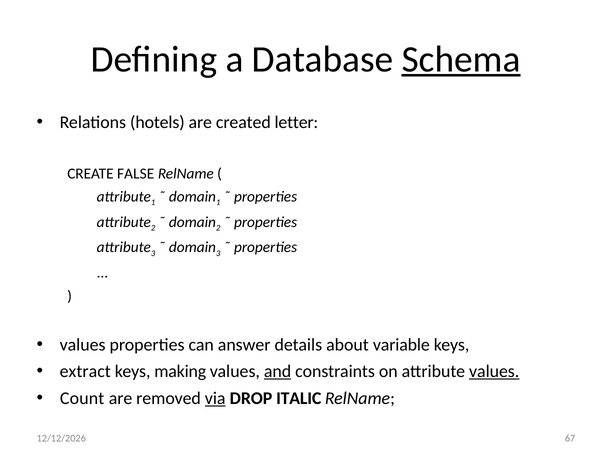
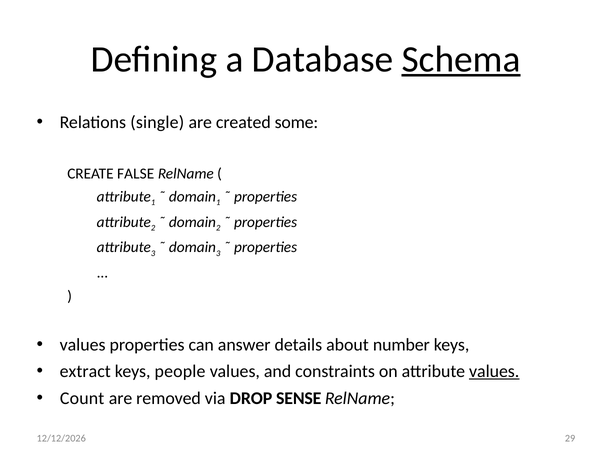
hotels: hotels -> single
letter: letter -> some
variable: variable -> number
making: making -> people
and underline: present -> none
via underline: present -> none
ITALIC: ITALIC -> SENSE
67: 67 -> 29
